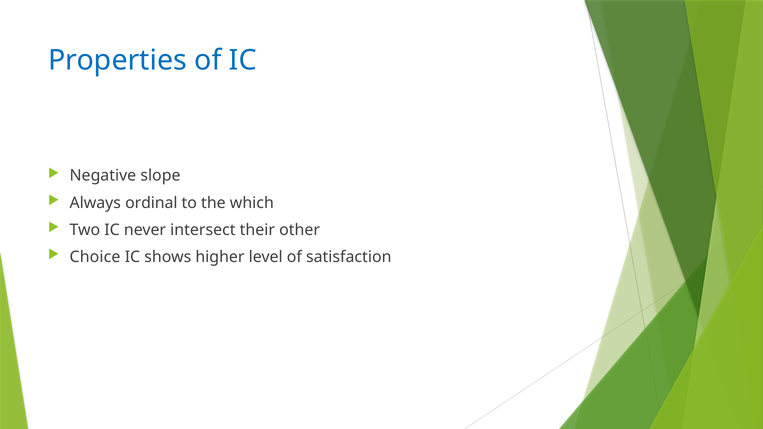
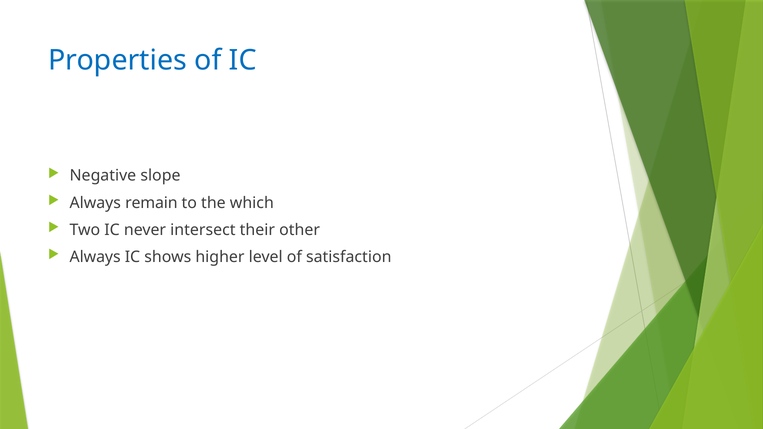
ordinal: ordinal -> remain
Choice at (95, 257): Choice -> Always
